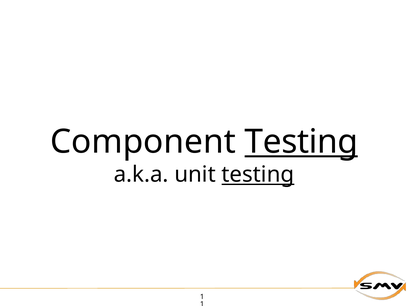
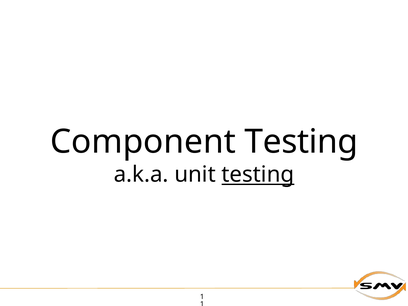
Testing at (301, 142) underline: present -> none
